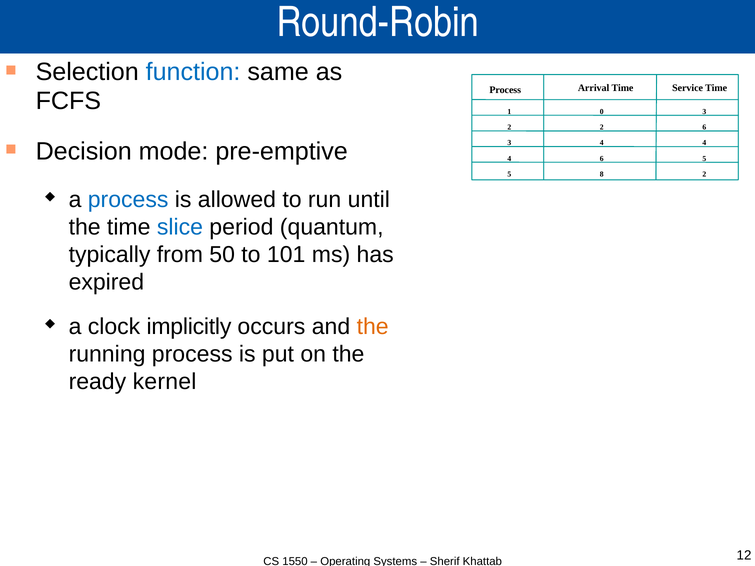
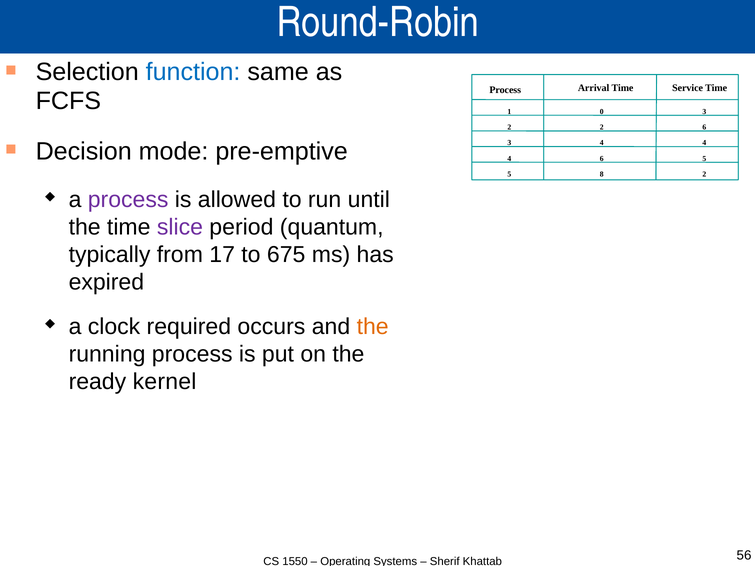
process at (128, 199) colour: blue -> purple
slice colour: blue -> purple
50: 50 -> 17
101: 101 -> 675
implicitly: implicitly -> required
12: 12 -> 56
